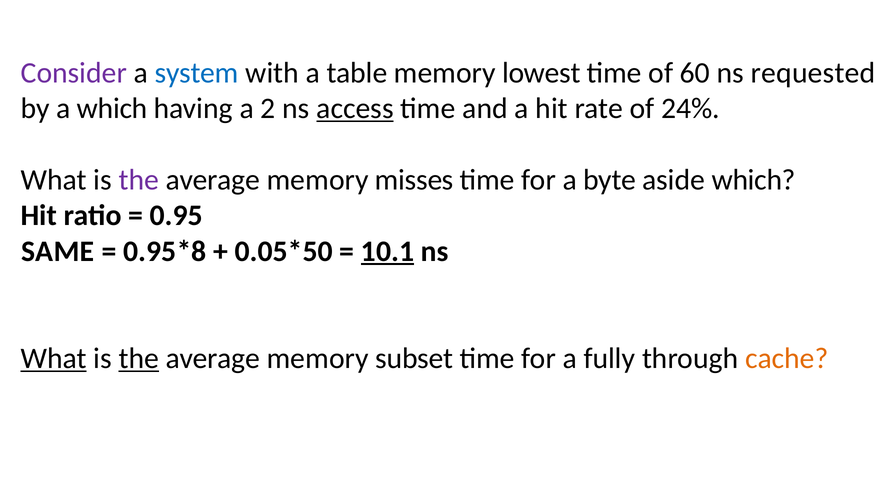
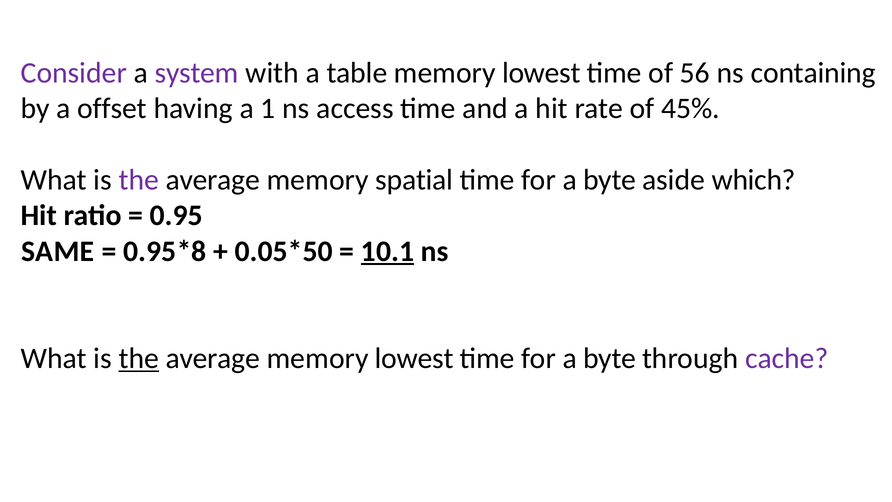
system colour: blue -> purple
60: 60 -> 56
requested: requested -> containing
a which: which -> offset
2: 2 -> 1
access underline: present -> none
24%: 24% -> 45%
misses: misses -> spatial
What at (54, 358) underline: present -> none
average memory subset: subset -> lowest
fully at (609, 358): fully -> byte
cache colour: orange -> purple
